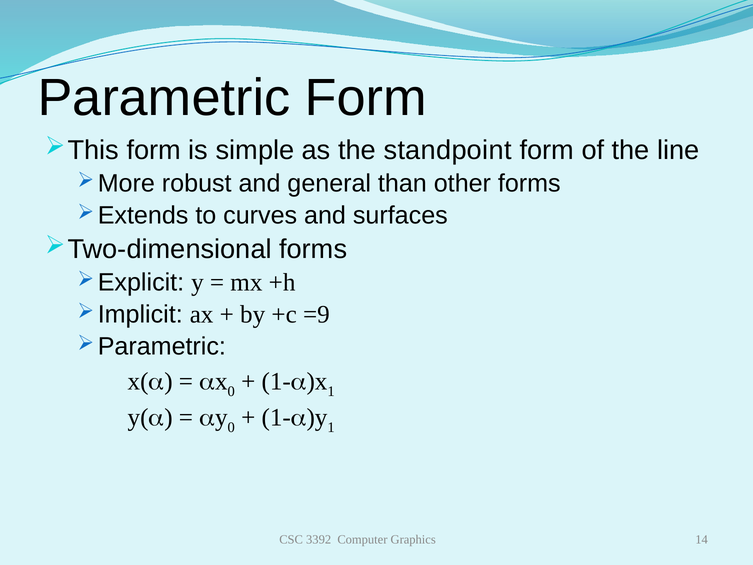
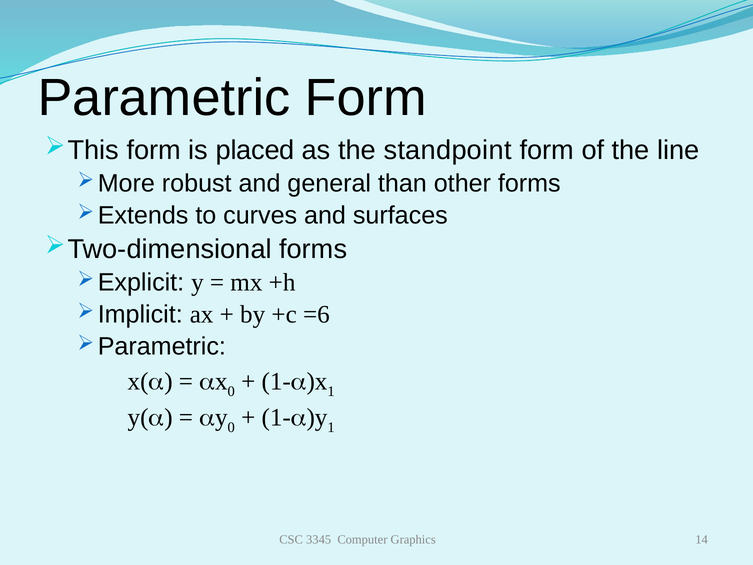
simple: simple -> placed
=9: =9 -> =6
3392: 3392 -> 3345
